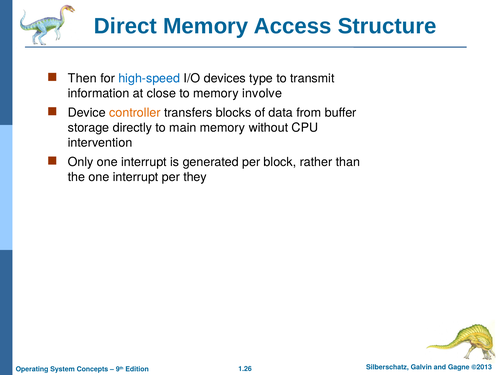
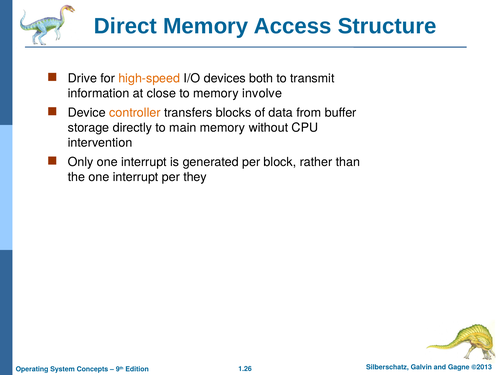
Then: Then -> Drive
high-speed colour: blue -> orange
type: type -> both
